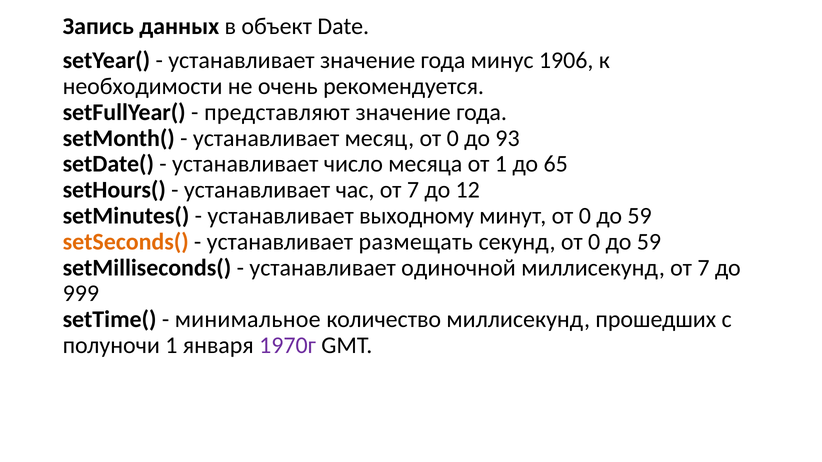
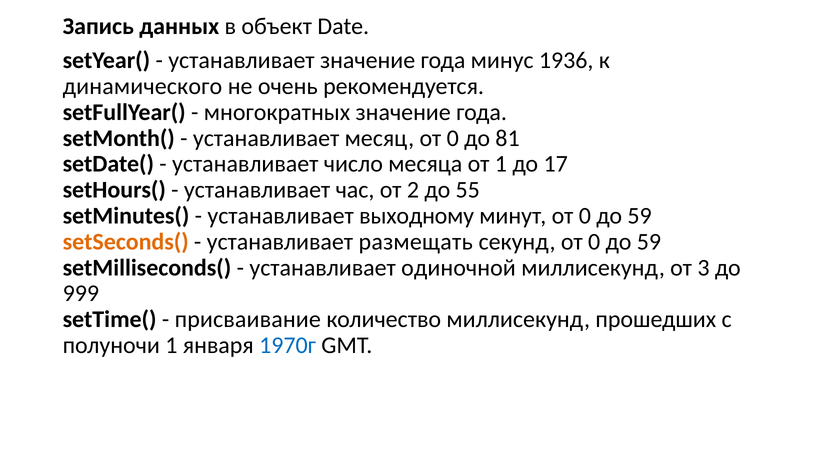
1906: 1906 -> 1936
необходимости: необходимости -> динамического
представляют: представляют -> многократных
93: 93 -> 81
65: 65 -> 17
час от 7: 7 -> 2
12: 12 -> 55
миллисекунд от 7: 7 -> 3
минимальное: минимальное -> присваивание
1970г colour: purple -> blue
